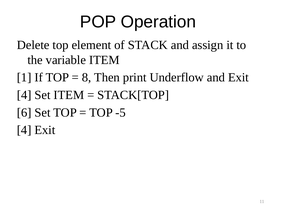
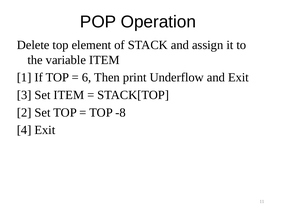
8: 8 -> 6
4 at (24, 95): 4 -> 3
6: 6 -> 2
-5: -5 -> -8
